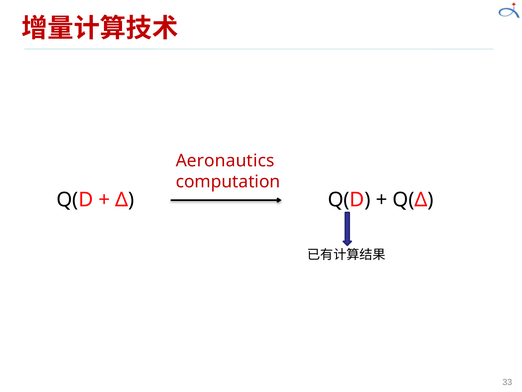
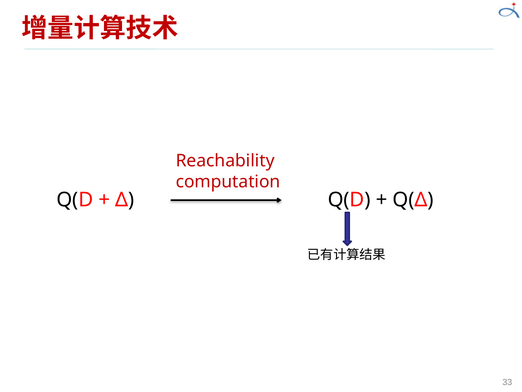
Aeronautics: Aeronautics -> Reachability
